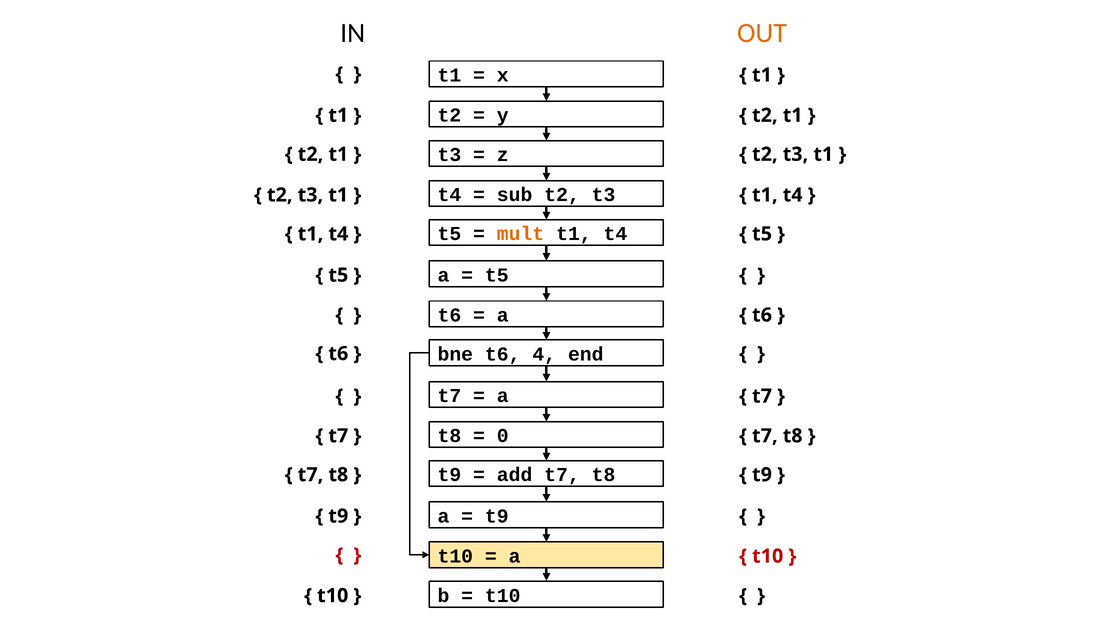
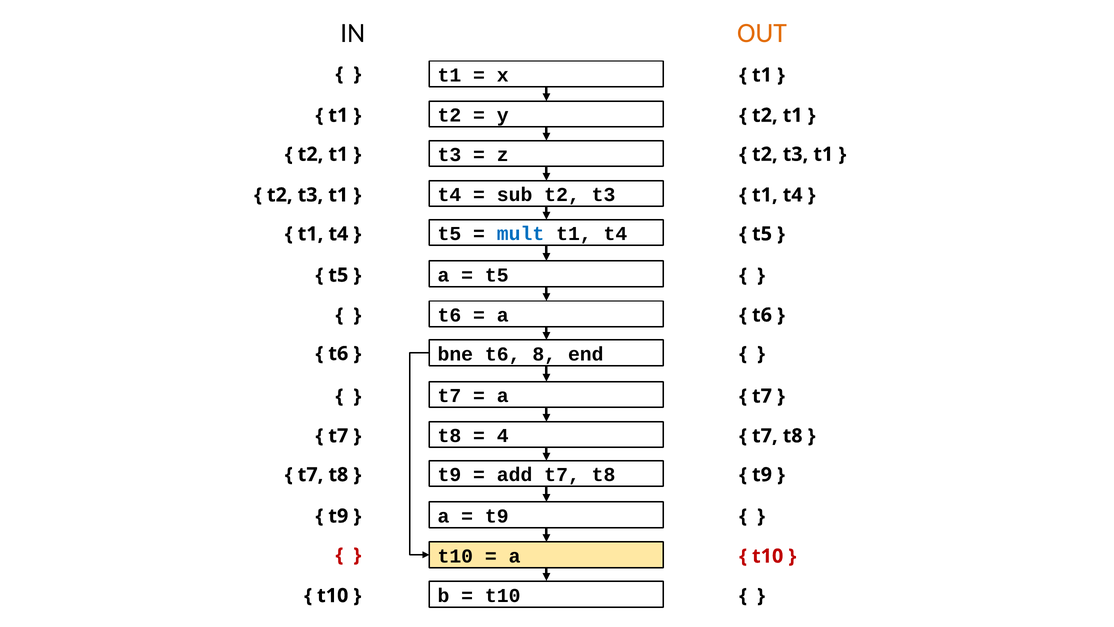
mult colour: orange -> blue
4: 4 -> 8
0: 0 -> 4
